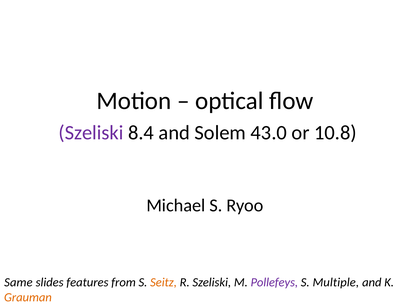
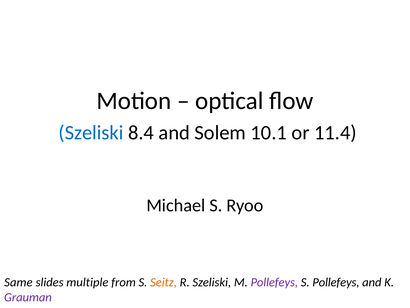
Szeliski at (91, 132) colour: purple -> blue
43.0: 43.0 -> 10.1
10.8: 10.8 -> 11.4
features: features -> multiple
S Multiple: Multiple -> Pollefeys
Grauman colour: orange -> purple
